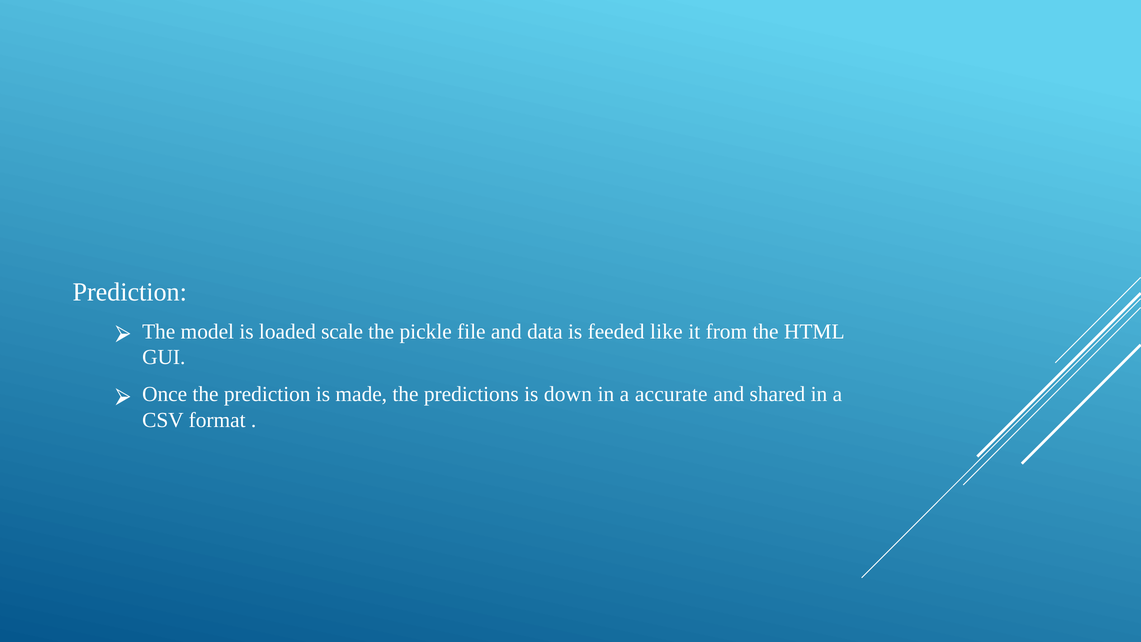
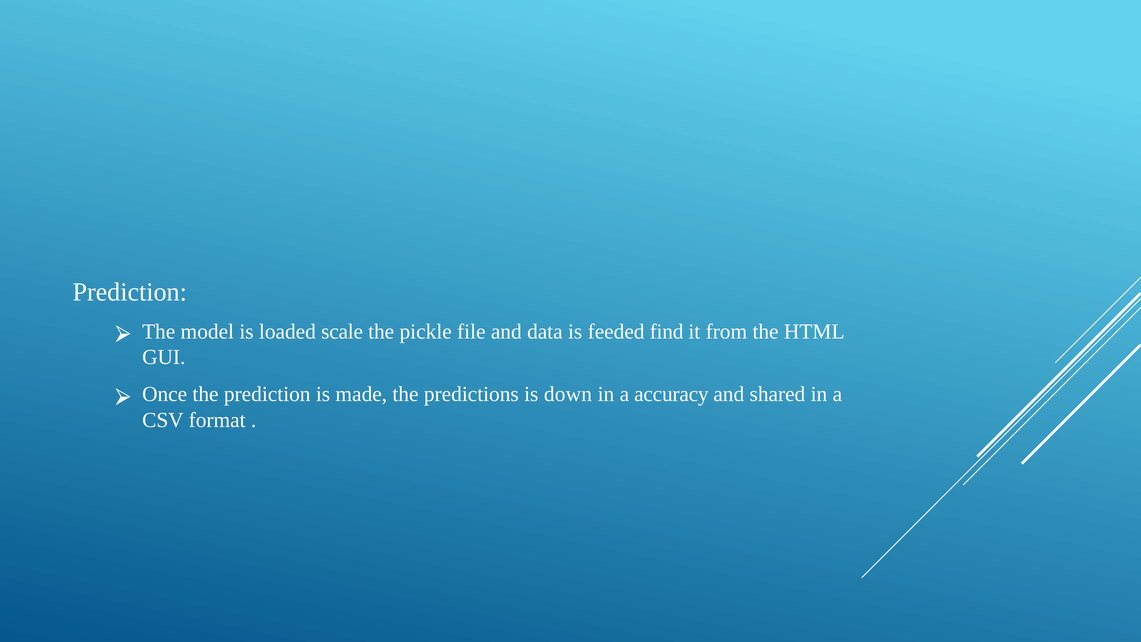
like: like -> find
accurate: accurate -> accuracy
